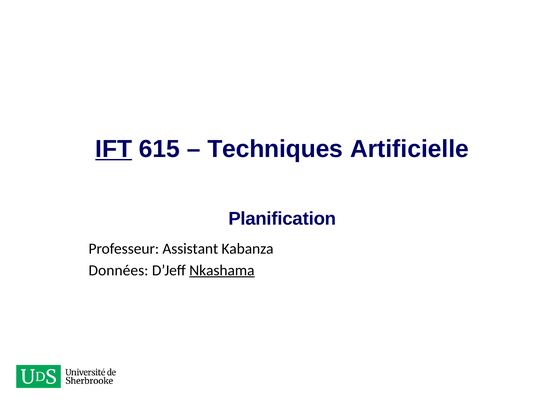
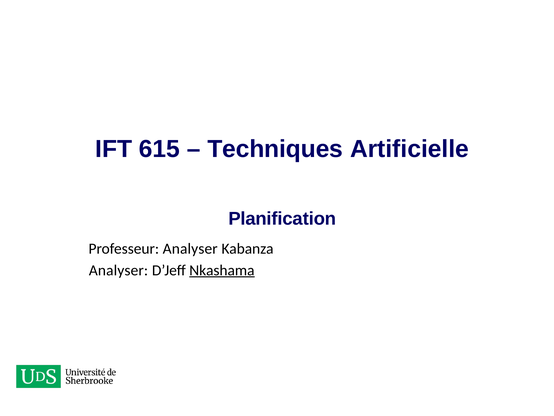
IFT underline: present -> none
Professeur Assistant: Assistant -> Analyser
Données at (118, 270): Données -> Analyser
